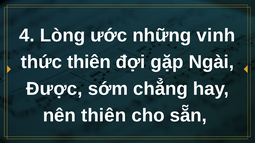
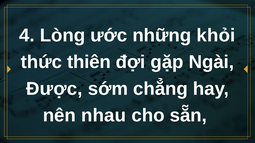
vinh: vinh -> khỏi
nên thiên: thiên -> nhau
